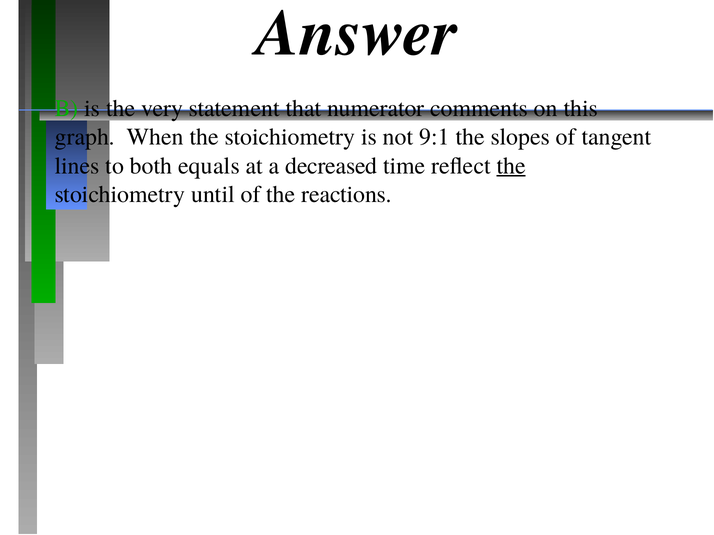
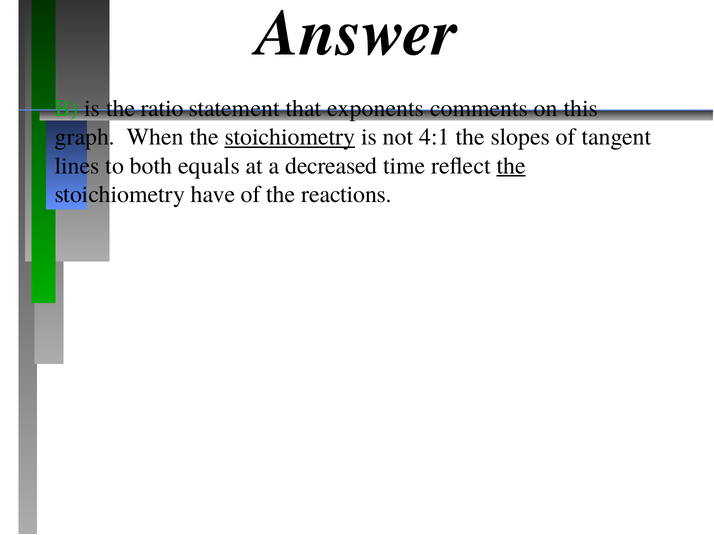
very: very -> ratio
numerator: numerator -> exponents
stoichiometry at (290, 137) underline: none -> present
9:1: 9:1 -> 4:1
until: until -> have
